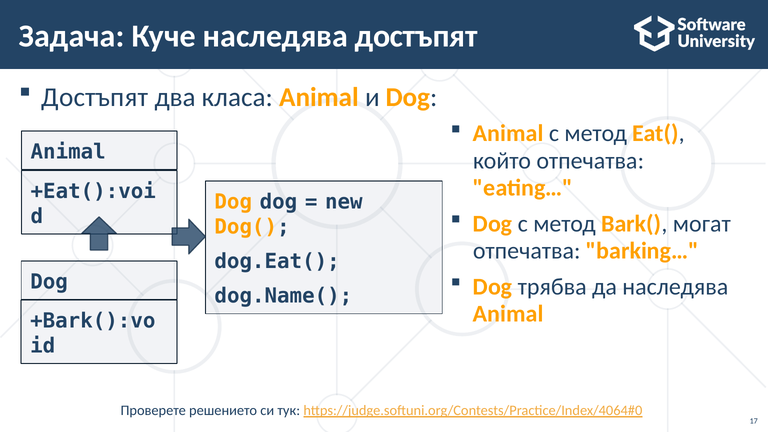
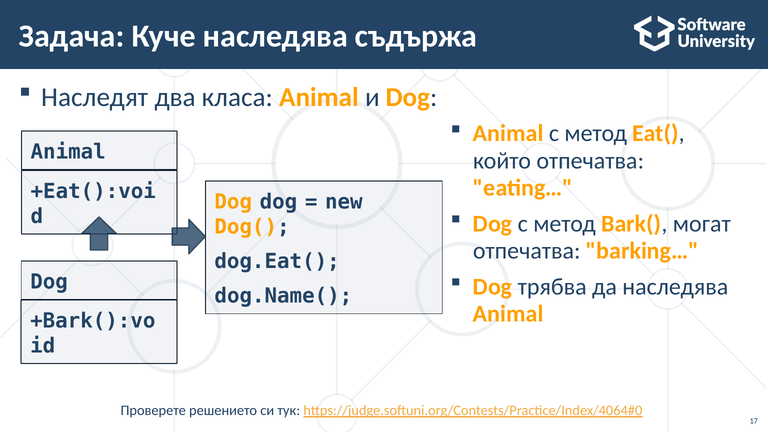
наследява достъпят: достъпят -> съдържа
Достъпят at (95, 97): Достъпят -> Наследят
